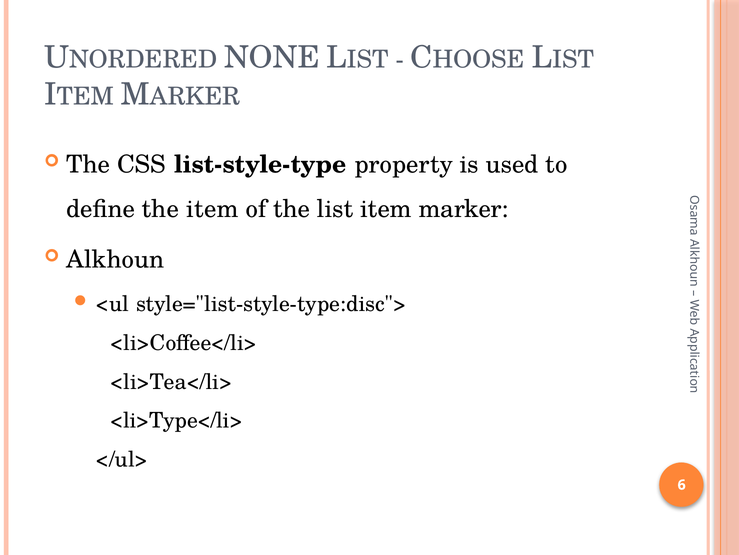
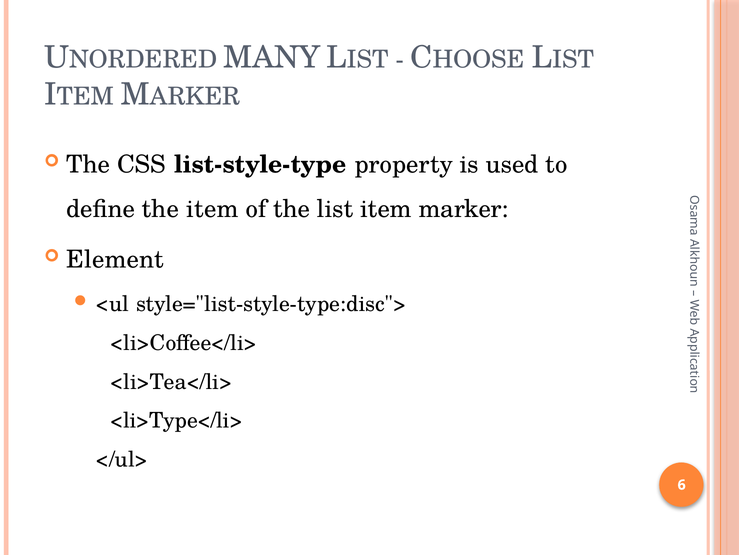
NONE: NONE -> MANY
Alkhoun: Alkhoun -> Element
